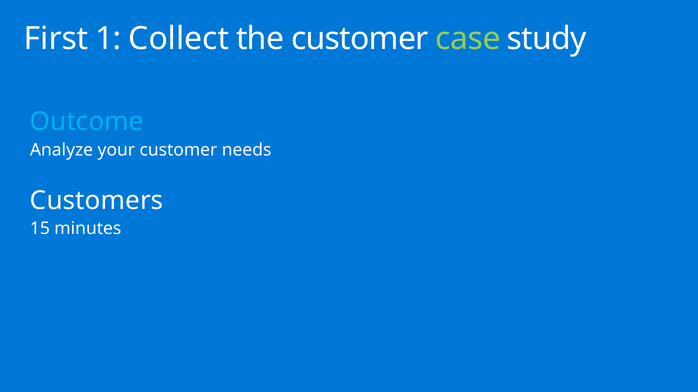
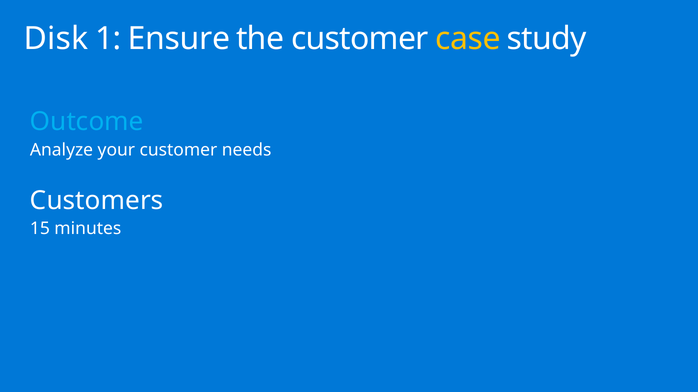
First: First -> Disk
Collect: Collect -> Ensure
case colour: light green -> yellow
